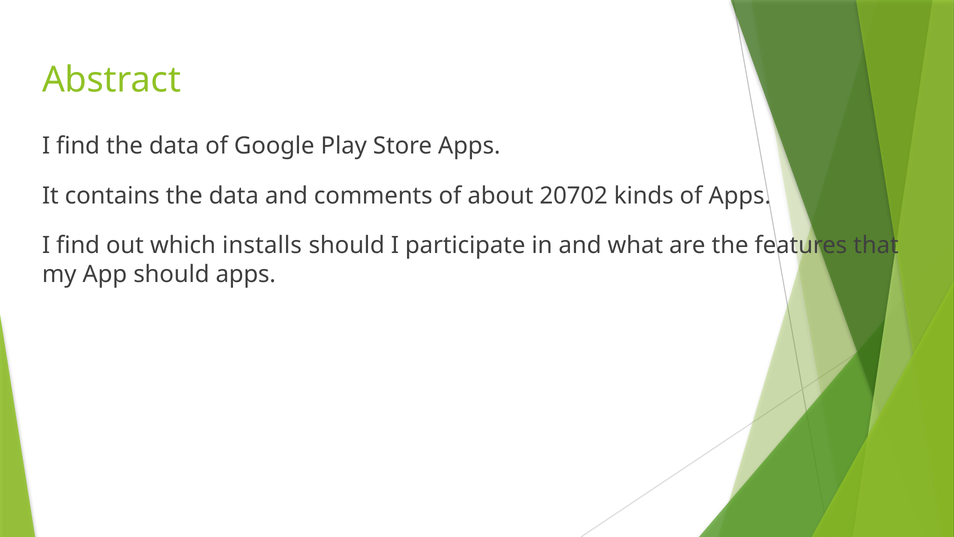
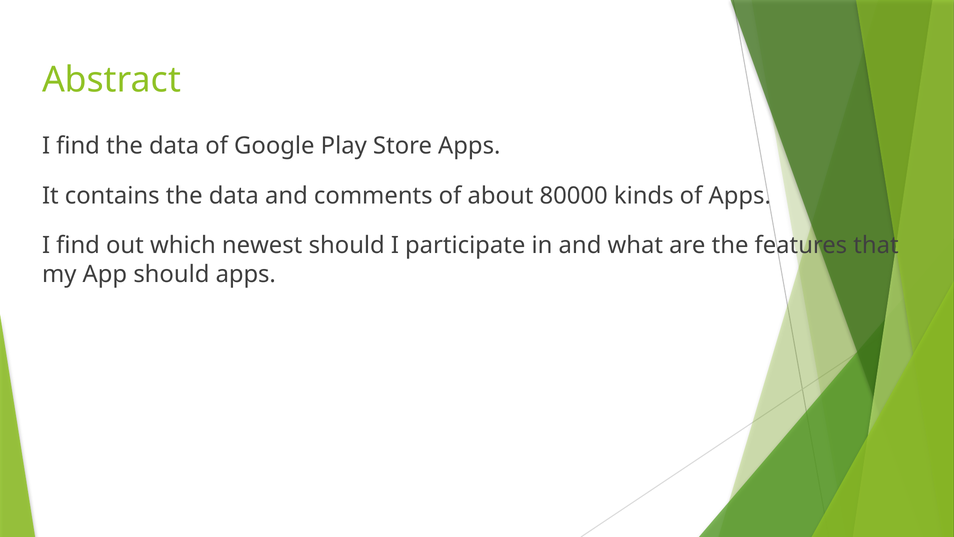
20702: 20702 -> 80000
installs: installs -> newest
